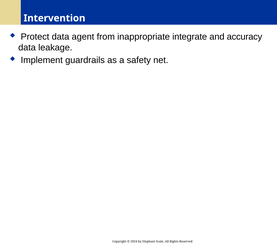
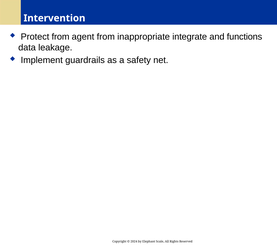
Protect data: data -> from
accuracy: accuracy -> functions
